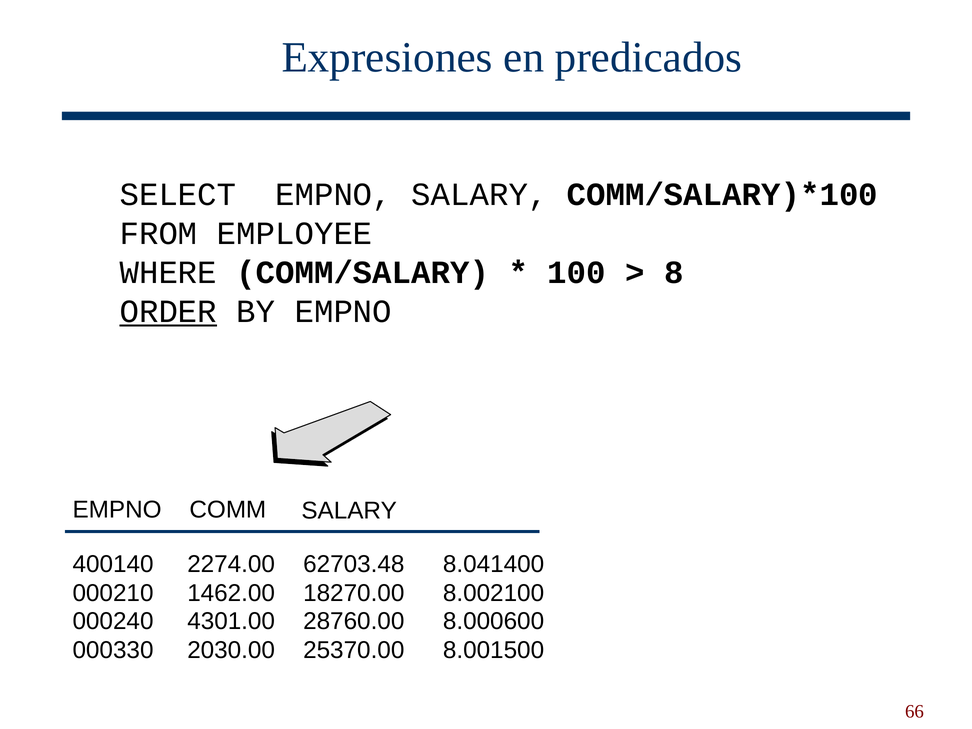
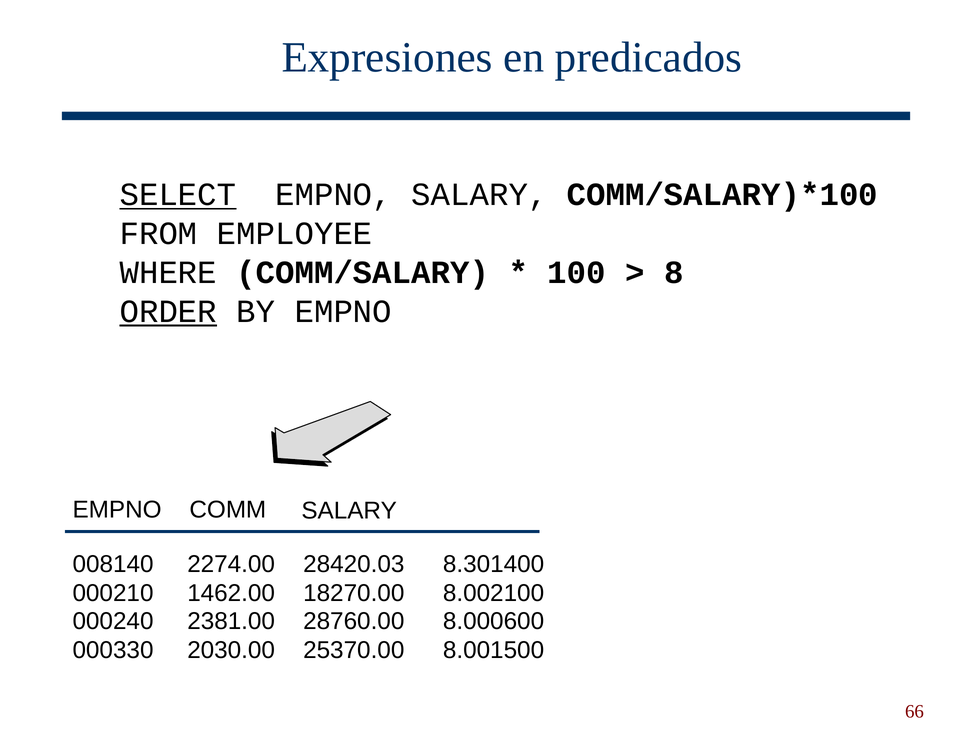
SELECT underline: none -> present
400140: 400140 -> 008140
62703.48: 62703.48 -> 28420.03
8.041400: 8.041400 -> 8.301400
4301.00: 4301.00 -> 2381.00
